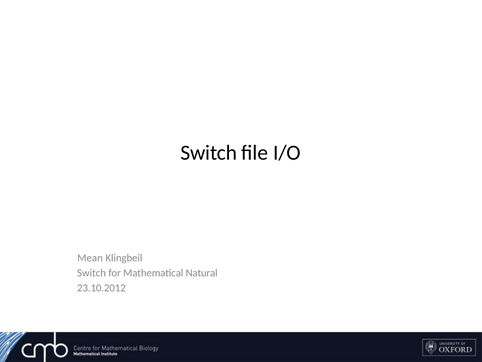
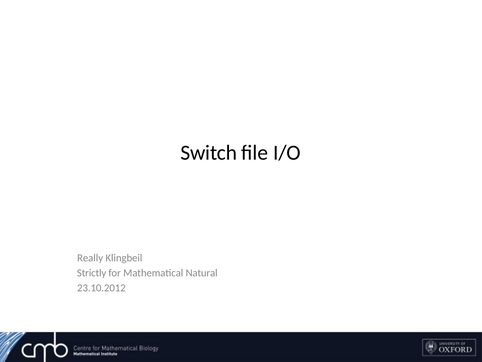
Mean: Mean -> Really
Switch at (92, 273): Switch -> Strictly
